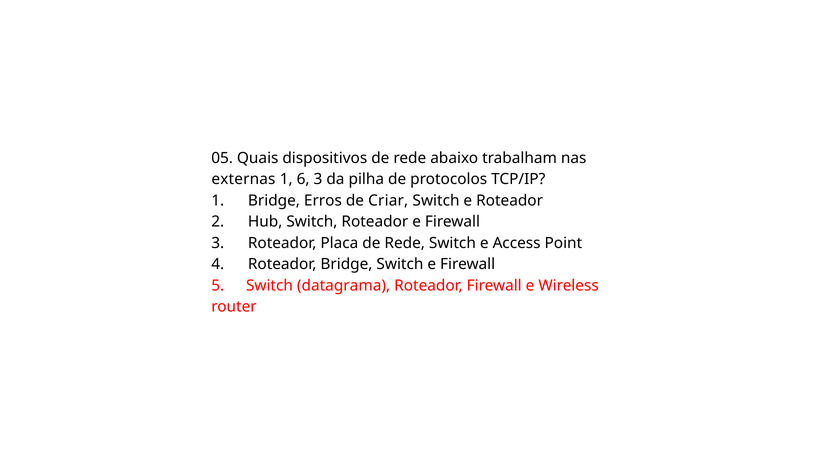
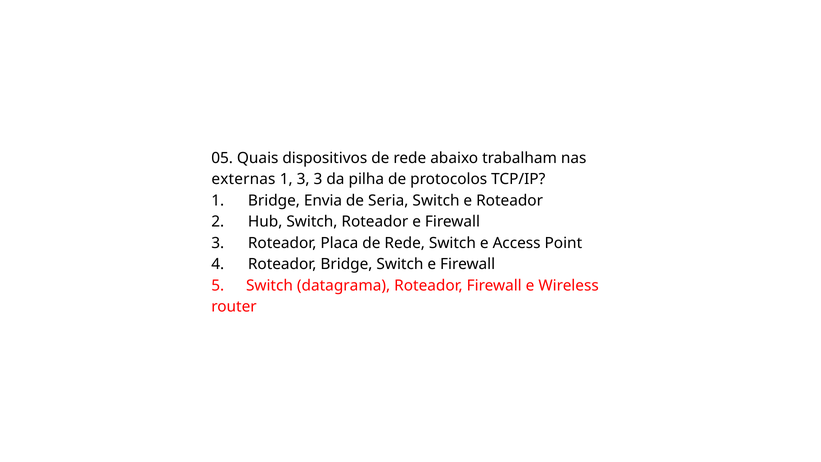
1 6: 6 -> 3
Erros: Erros -> Envia
Criar: Criar -> Seria
